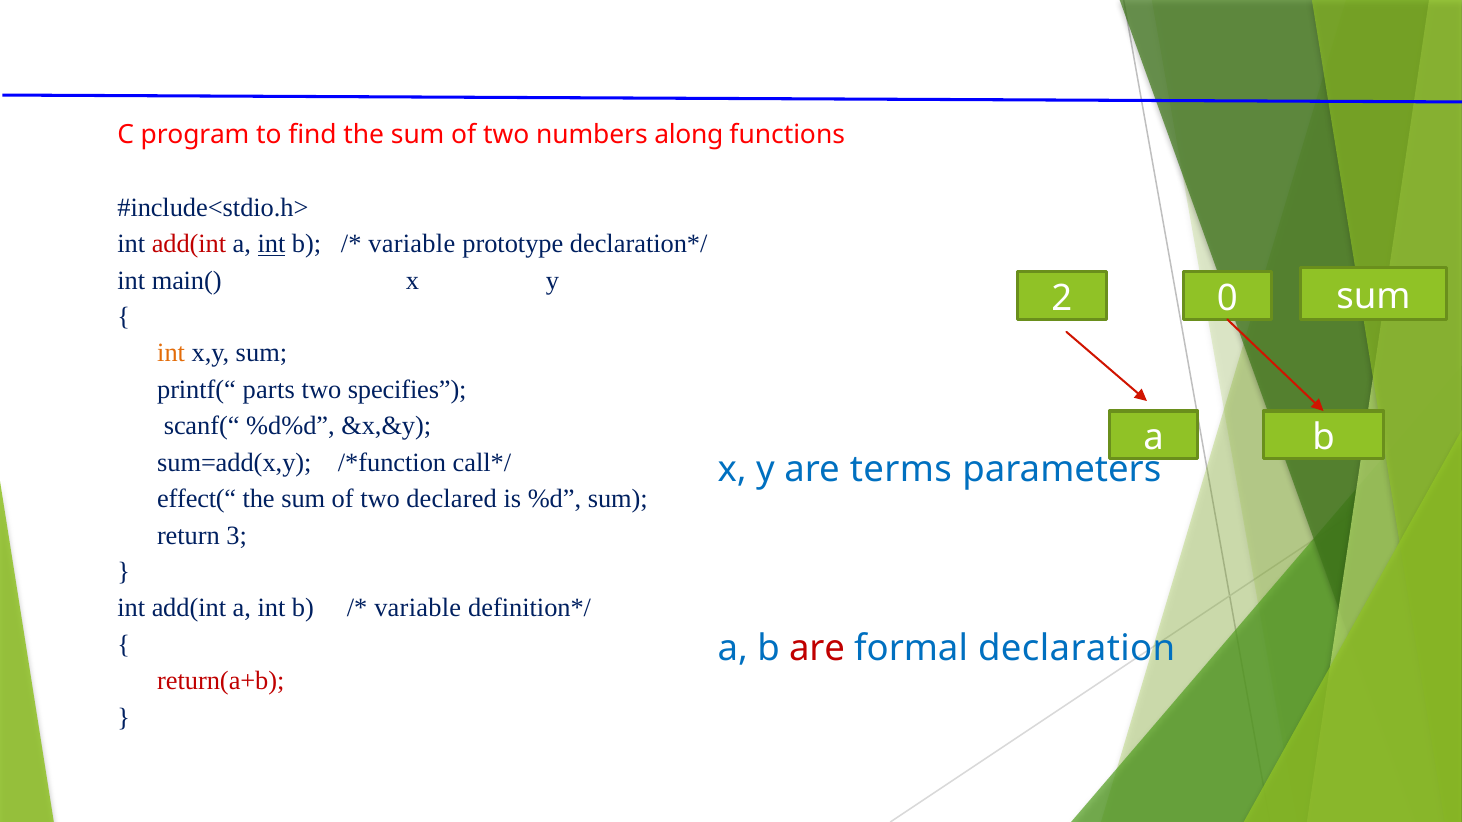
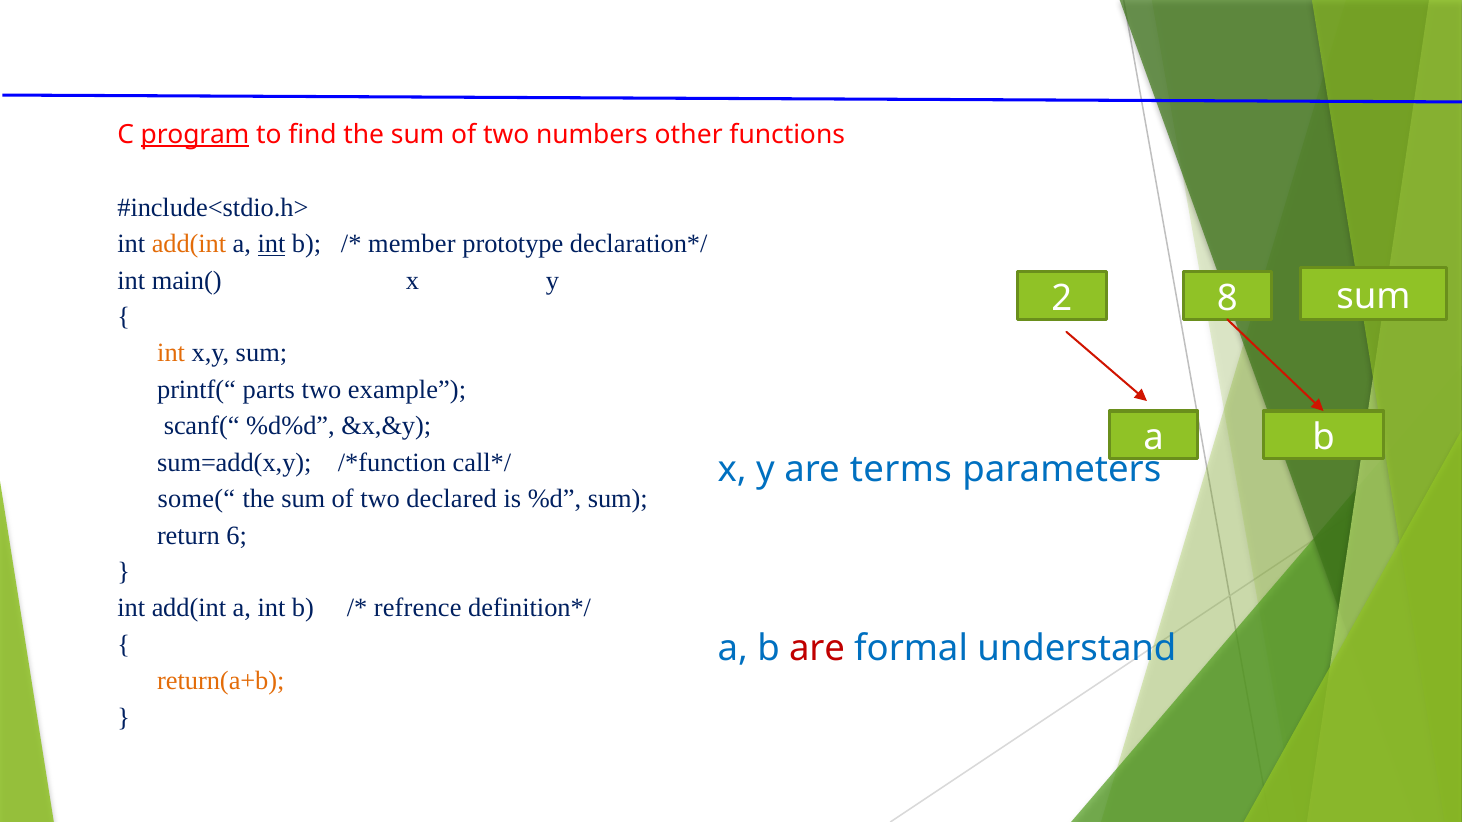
program underline: none -> present
along: along -> other
add(int at (189, 244) colour: red -> orange
variable at (412, 244): variable -> member
0: 0 -> 8
specifies: specifies -> example
effect(“: effect(“ -> some(“
3: 3 -> 6
variable at (418, 608): variable -> refrence
declaration: declaration -> understand
return(a+b colour: red -> orange
